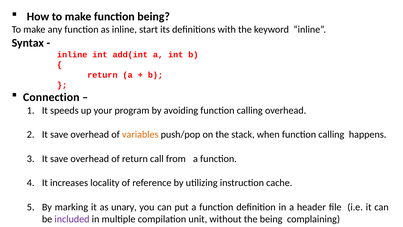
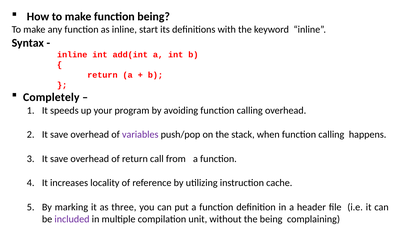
Connection: Connection -> Completely
variables colour: orange -> purple
unary: unary -> three
